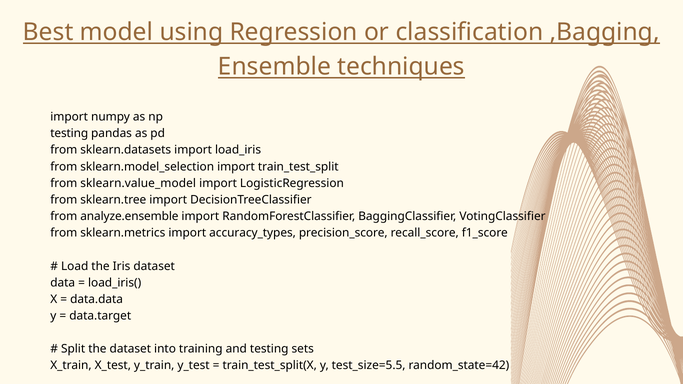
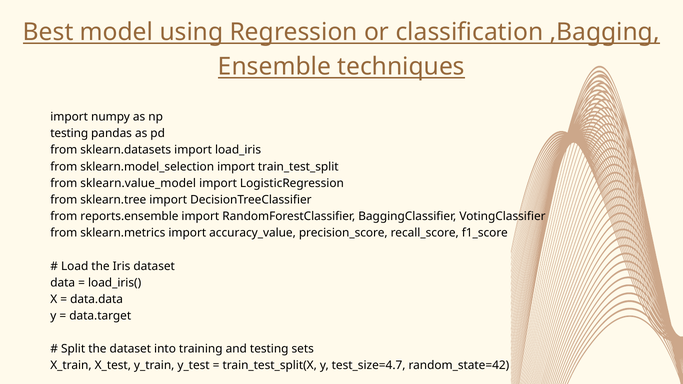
analyze.ensemble: analyze.ensemble -> reports.ensemble
accuracy_types: accuracy_types -> accuracy_value
test_size=5.5: test_size=5.5 -> test_size=4.7
